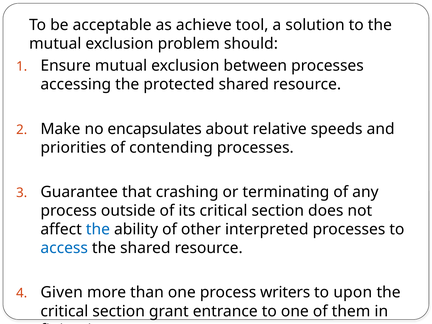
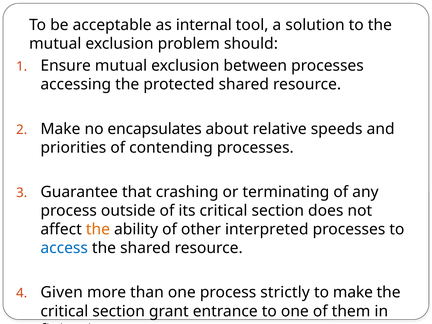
achieve: achieve -> internal
the at (98, 229) colour: blue -> orange
writers: writers -> strictly
to upon: upon -> make
